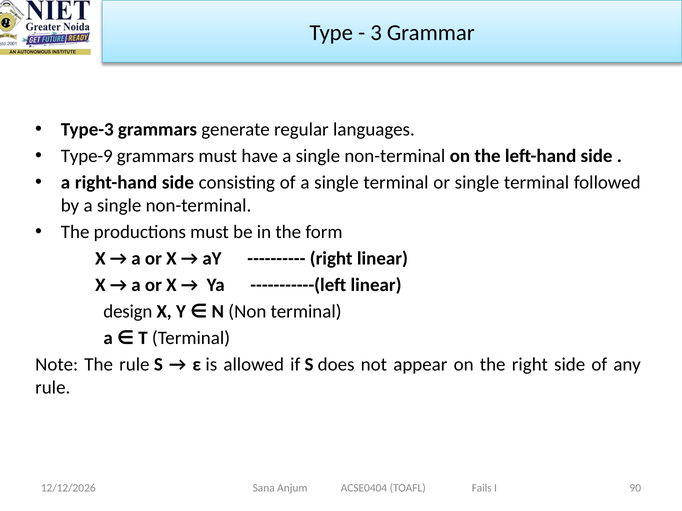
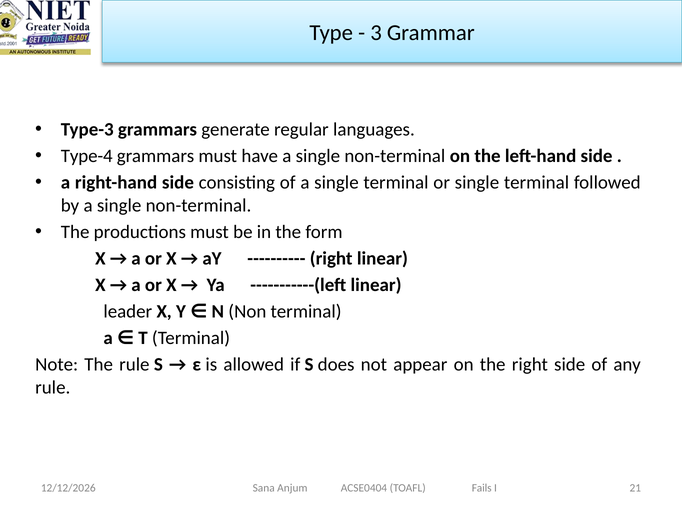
Type-9: Type-9 -> Type-4
design: design -> leader
90: 90 -> 21
